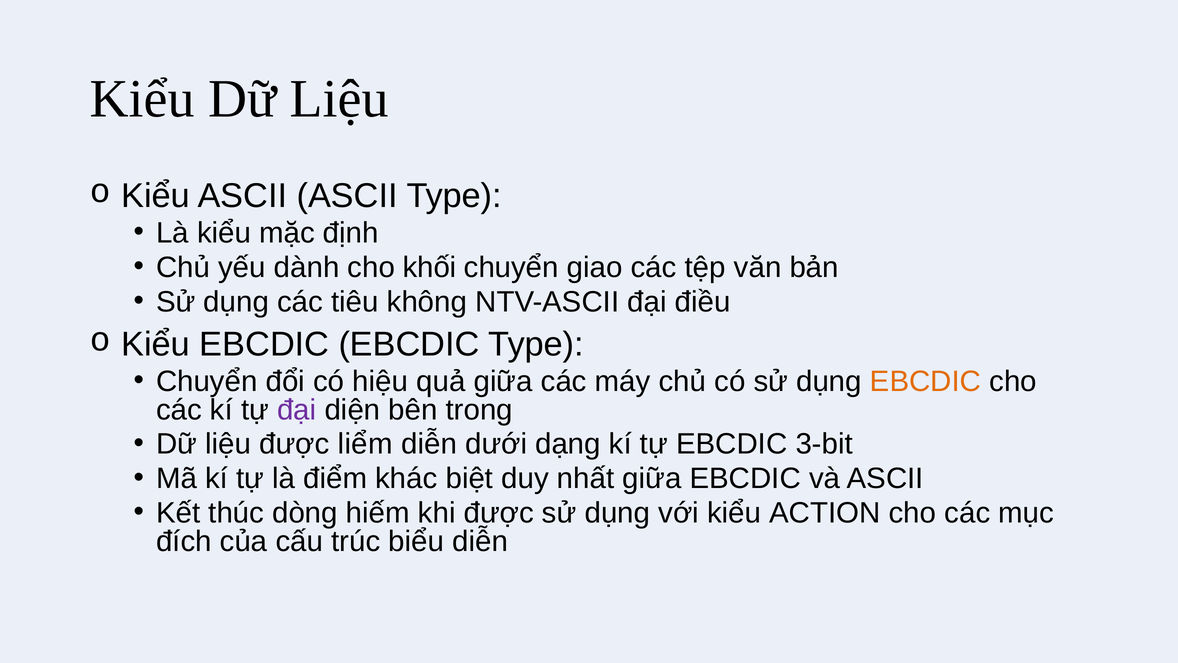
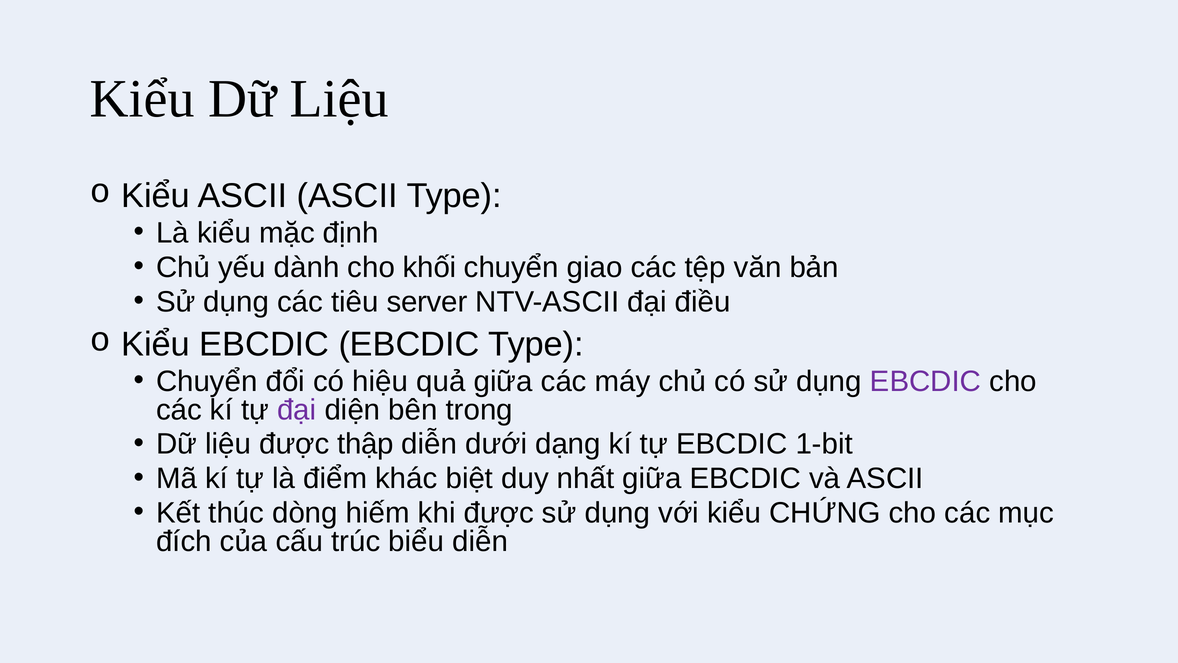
không: không -> server
EBCDIC at (926, 381) colour: orange -> purple
liểm: liểm -> thập
3-bit: 3-bit -> 1-bit
ACTION: ACTION -> CHỨNG
